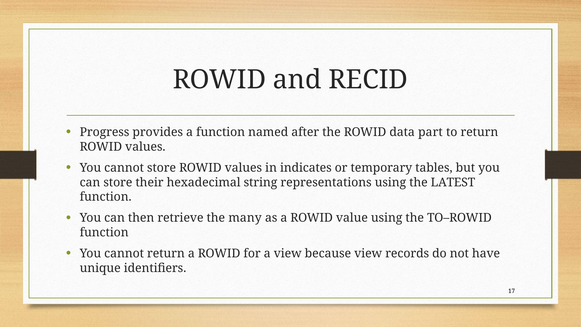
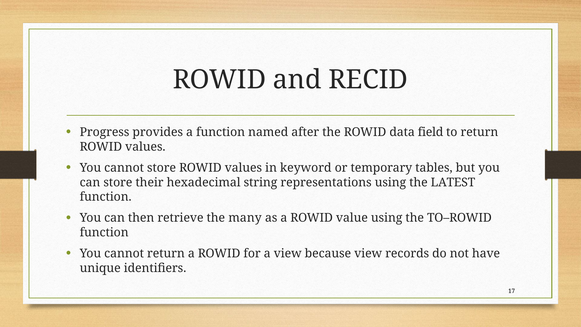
part: part -> field
indicates: indicates -> keyword
